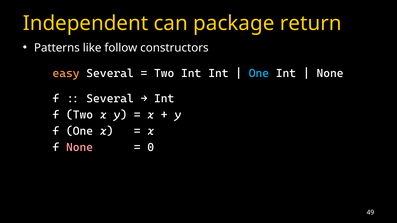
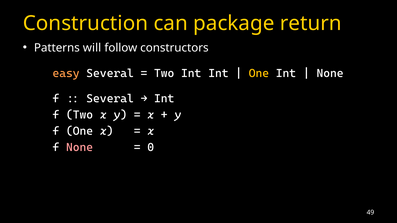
Independent: Independent -> Construction
like: like -> will
One at (259, 73) colour: light blue -> yellow
